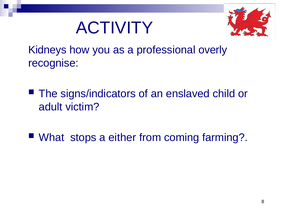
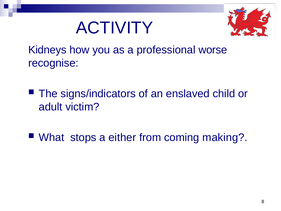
overly: overly -> worse
farming: farming -> making
